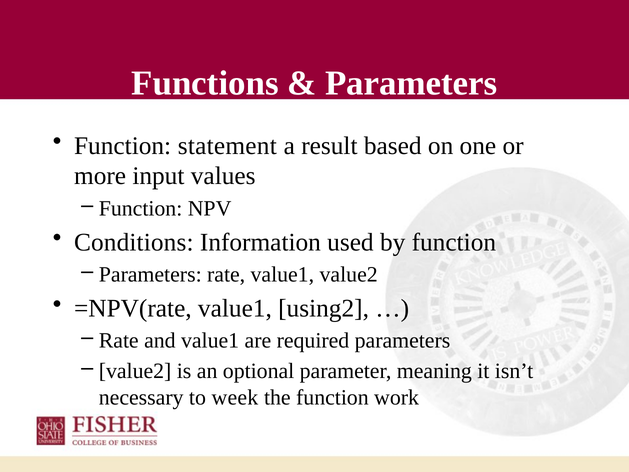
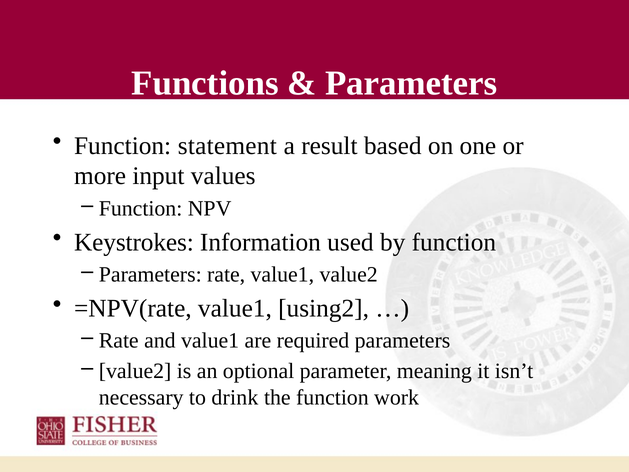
Conditions: Conditions -> Keystrokes
week: week -> drink
